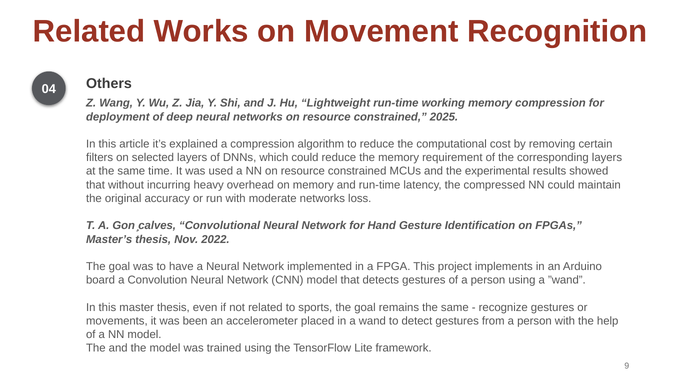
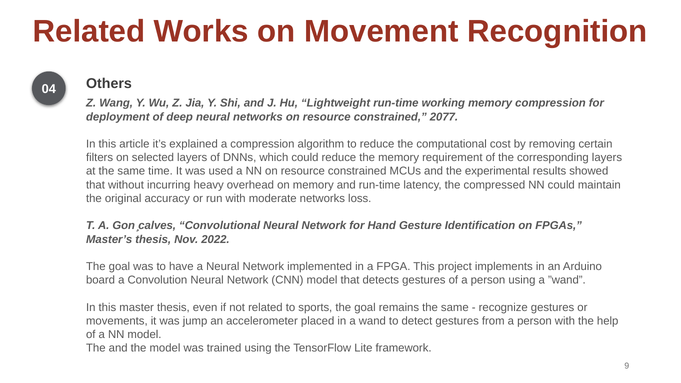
2025: 2025 -> 2077
been: been -> jump
